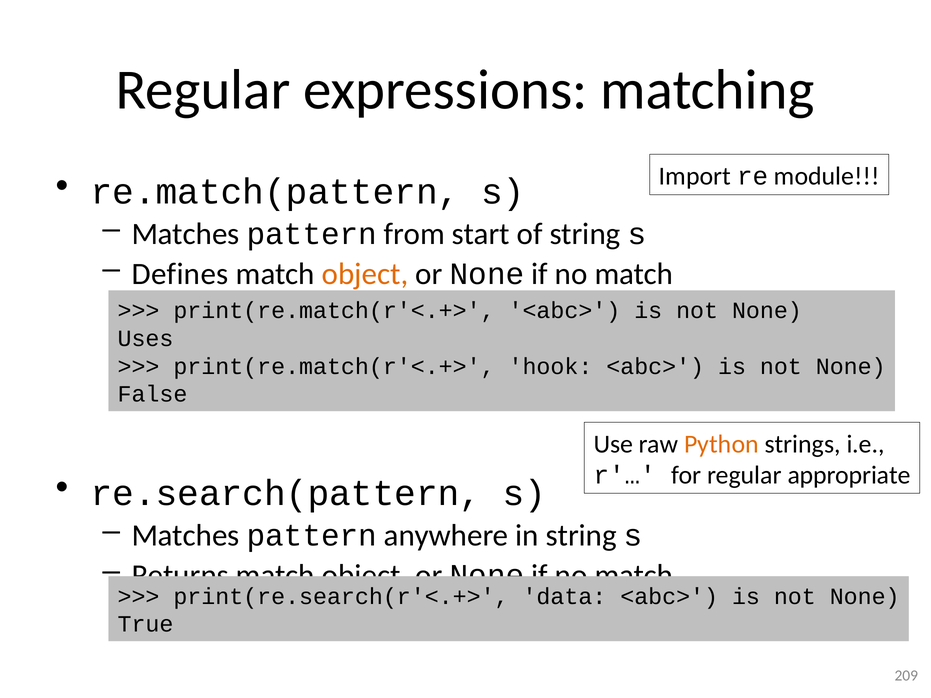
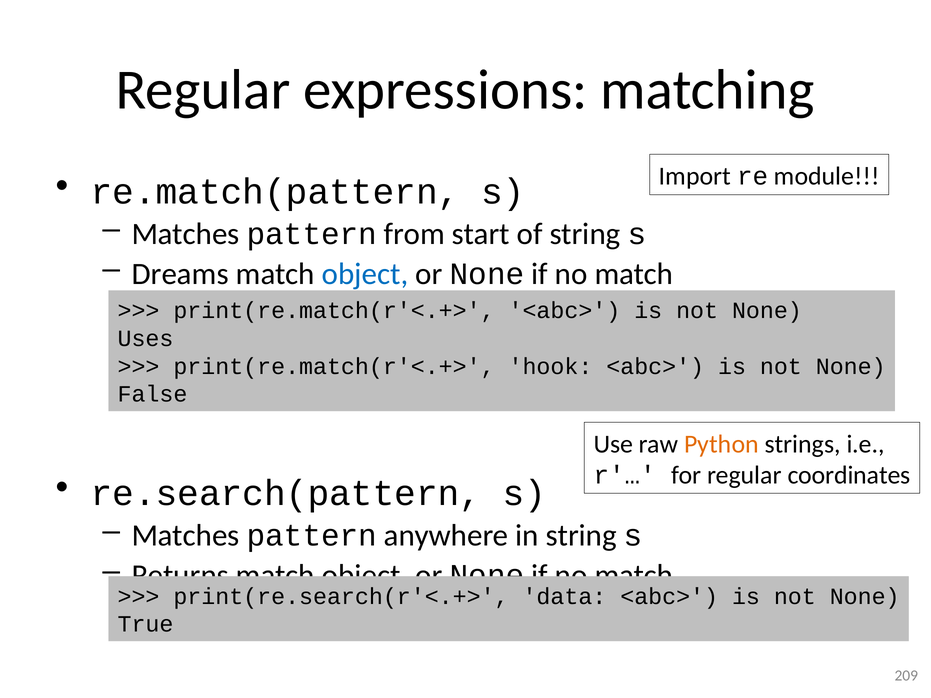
Defines: Defines -> Dreams
object at (365, 274) colour: orange -> blue
appropriate: appropriate -> coordinates
